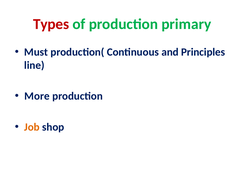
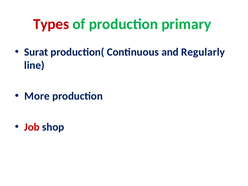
Must: Must -> Surat
Principles: Principles -> Regularly
Job colour: orange -> red
